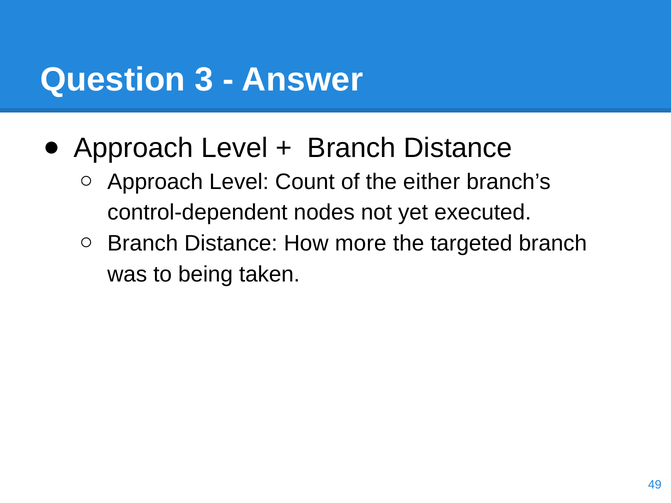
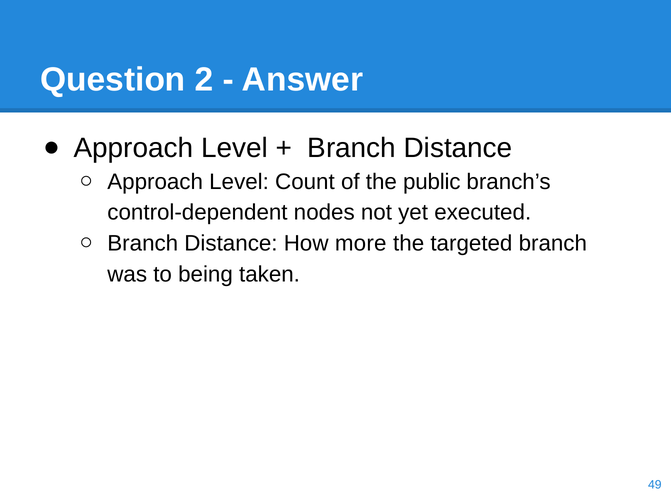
3: 3 -> 2
either: either -> public
